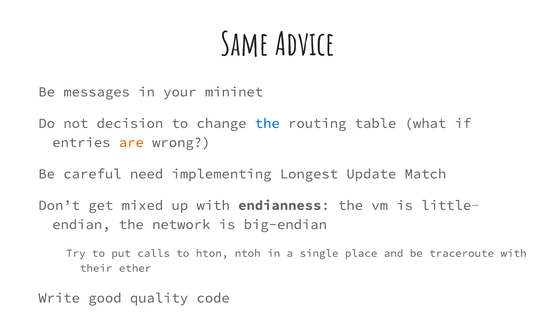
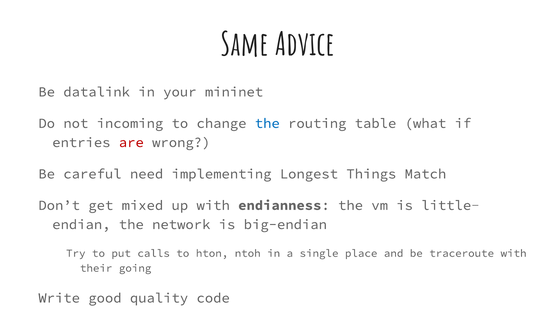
messages: messages -> datalink
decision: decision -> incoming
are colour: orange -> red
Update: Update -> Things
ether: ether -> going
